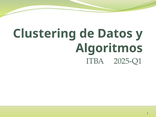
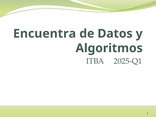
Clustering: Clustering -> Encuentra
